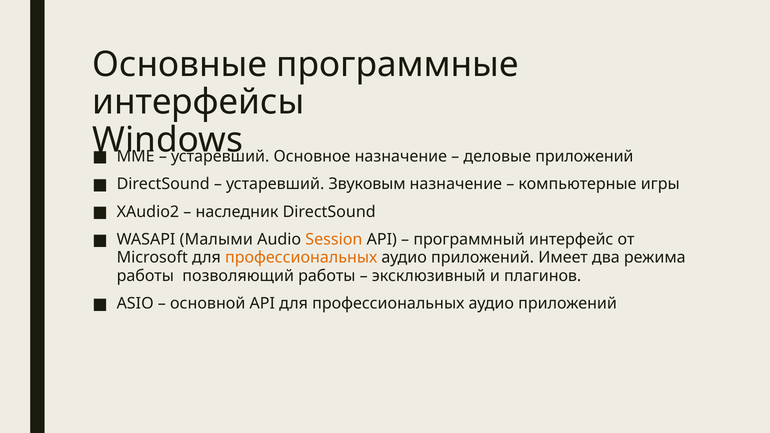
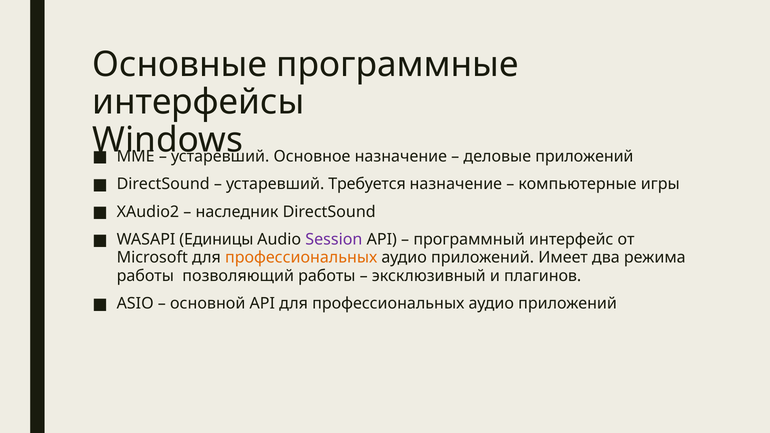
Звуковым: Звуковым -> Требуется
Малыми: Малыми -> Единицы
Session colour: orange -> purple
